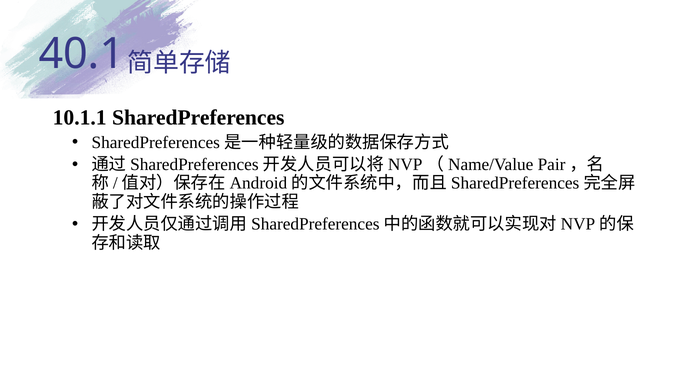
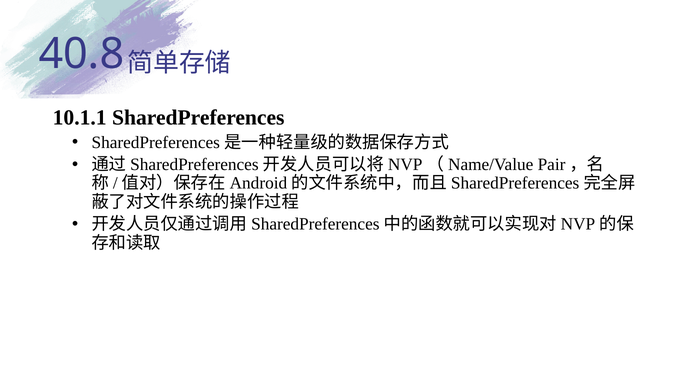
40.1: 40.1 -> 40.8
